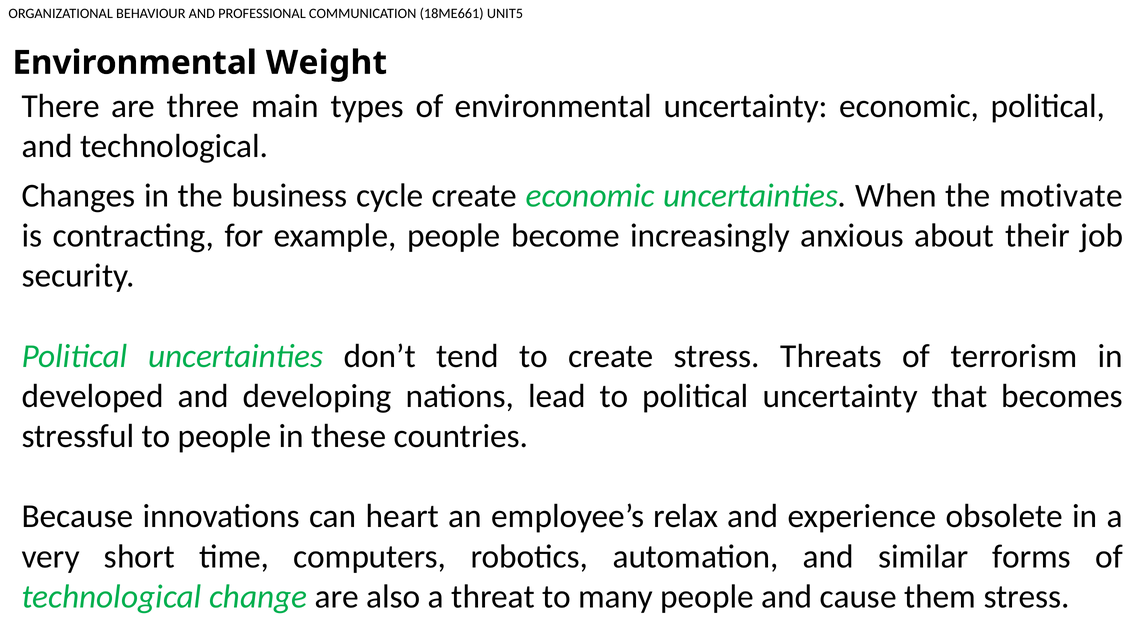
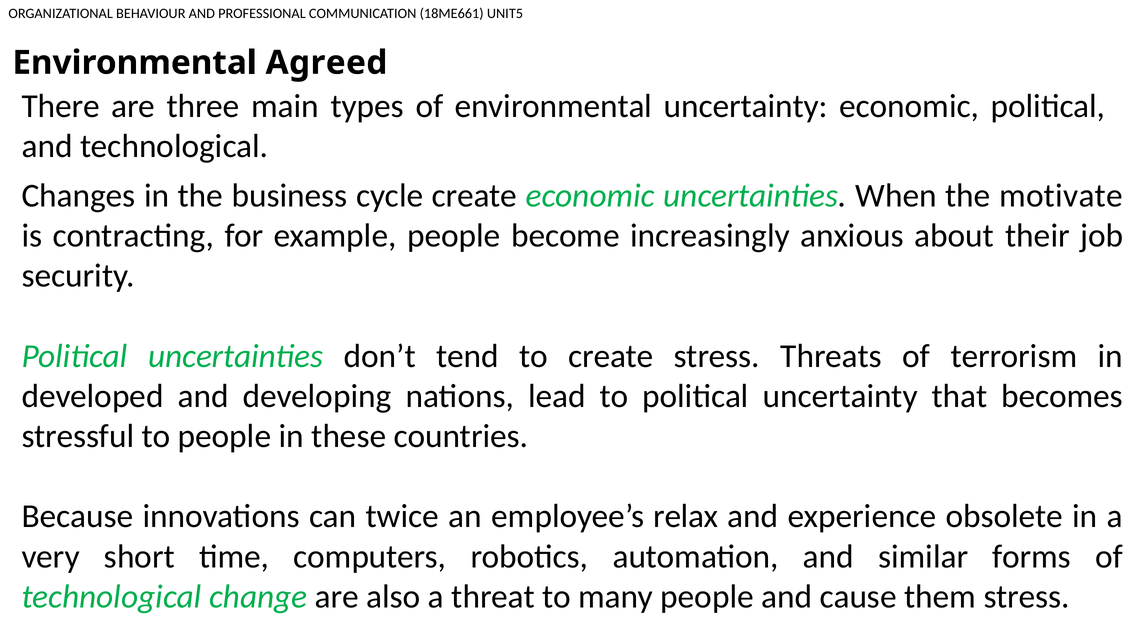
Weight: Weight -> Agreed
heart: heart -> twice
